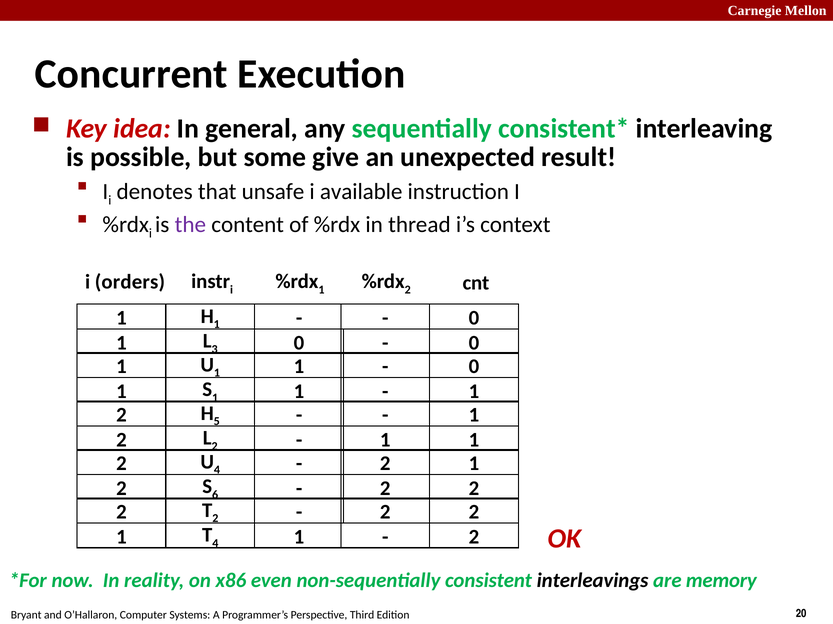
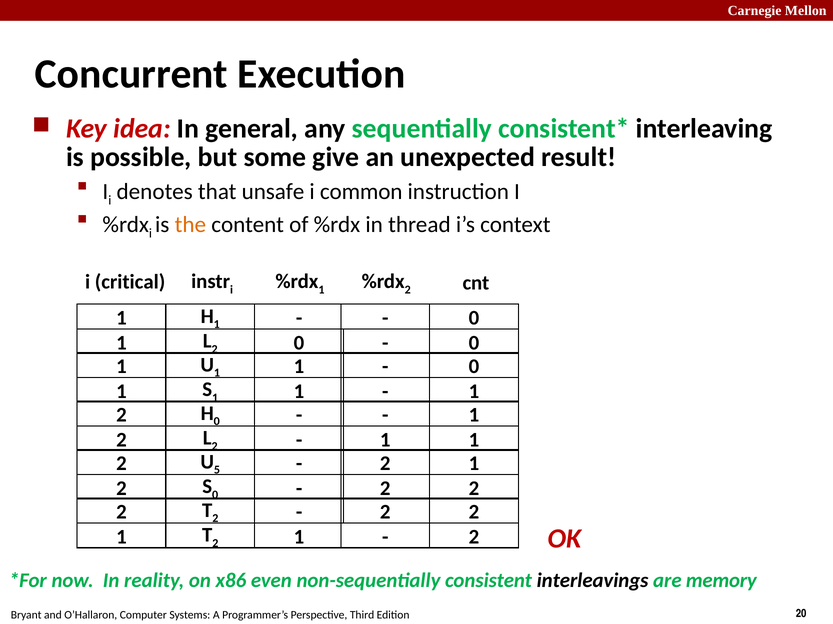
available: available -> common
the colour: purple -> orange
orders: orders -> critical
3 at (215, 349): 3 -> 2
5 at (217, 422): 5 -> 0
4 at (217, 471): 4 -> 5
6 at (215, 495): 6 -> 0
4 at (215, 544): 4 -> 2
